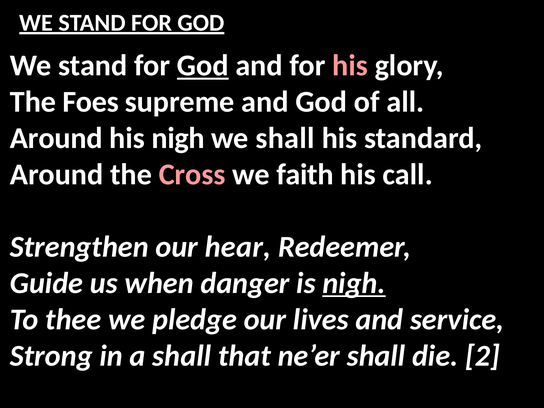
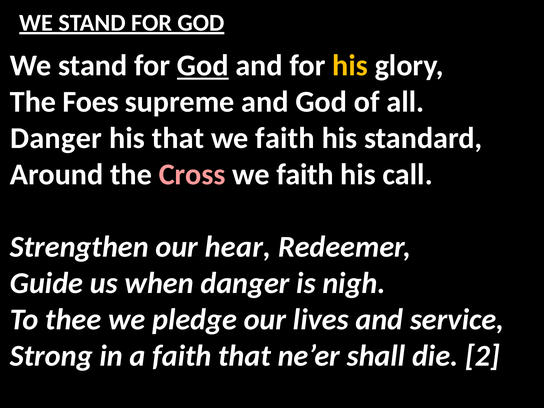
his at (350, 66) colour: pink -> yellow
Around at (56, 138): Around -> Danger
his nigh: nigh -> that
shall at (285, 138): shall -> faith
nigh at (354, 283) underline: present -> none
a shall: shall -> faith
